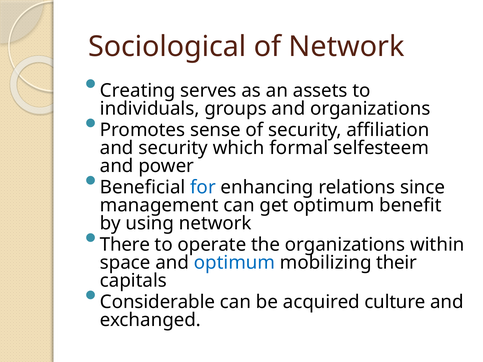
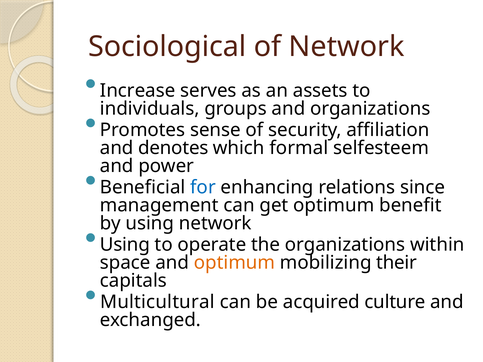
Creating: Creating -> Increase
and security: security -> denotes
There at (125, 245): There -> Using
optimum at (234, 263) colour: blue -> orange
Considerable: Considerable -> Multicultural
